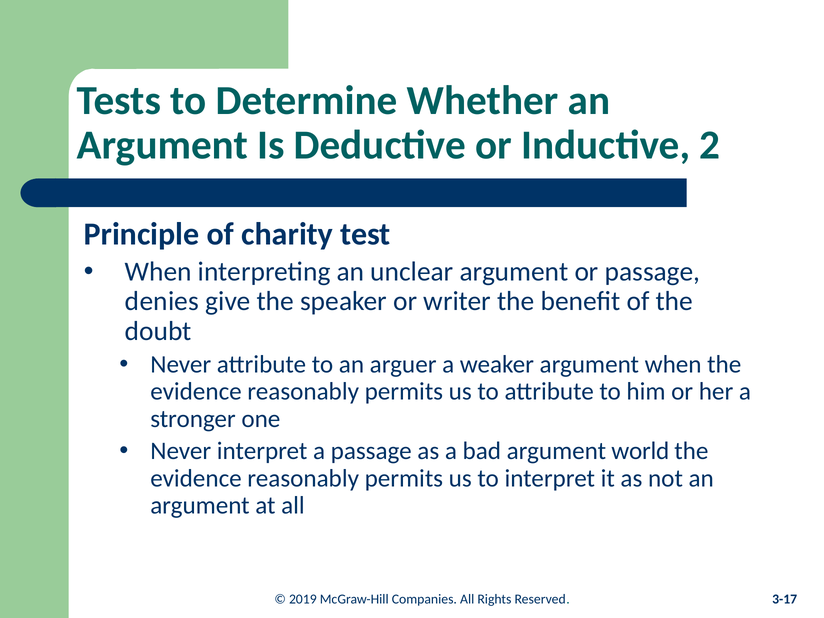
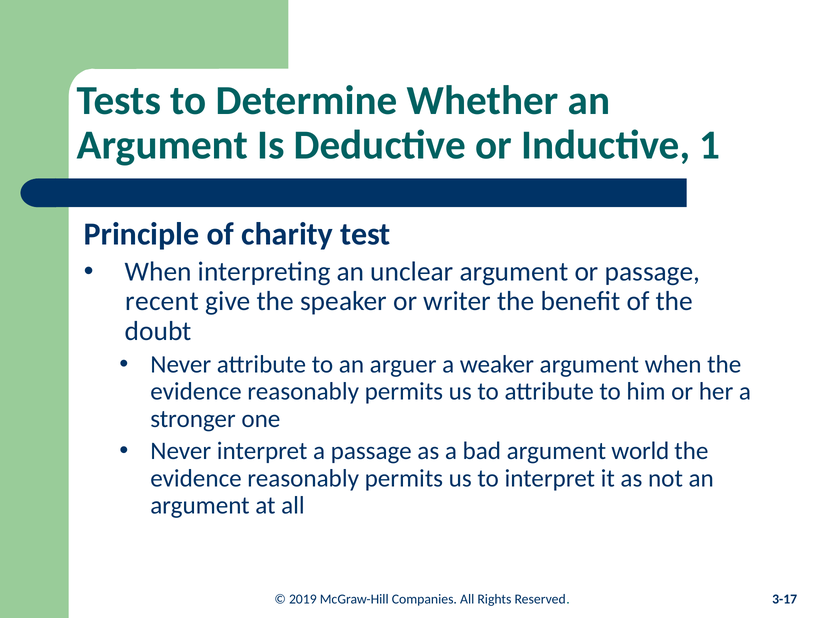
2: 2 -> 1
denies: denies -> recent
